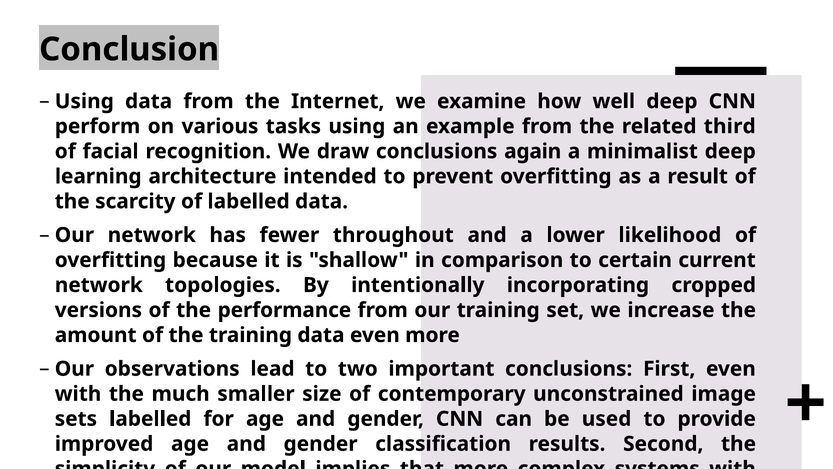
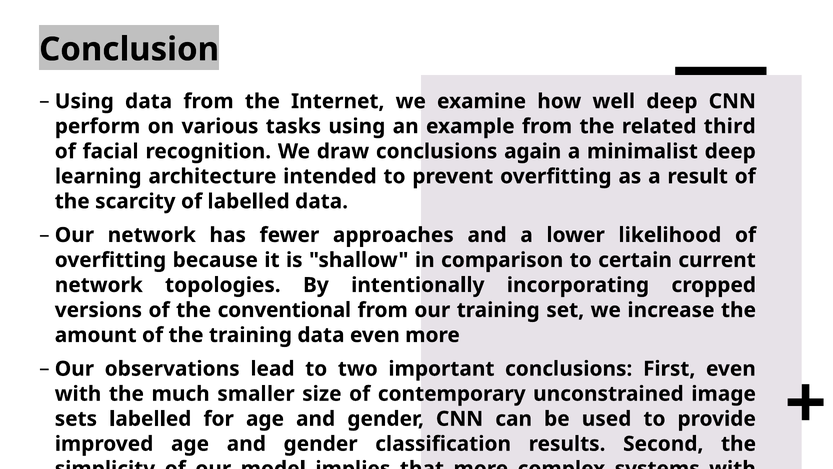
throughout: throughout -> approaches
performance: performance -> conventional
